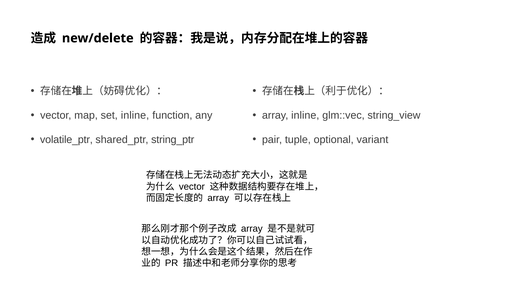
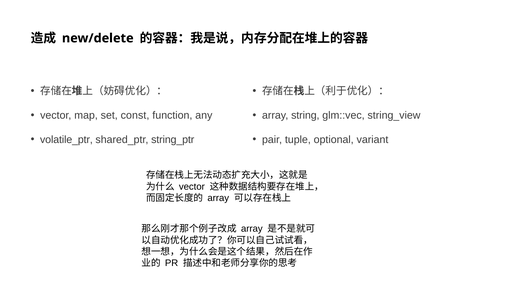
set inline: inline -> const
array inline: inline -> string
